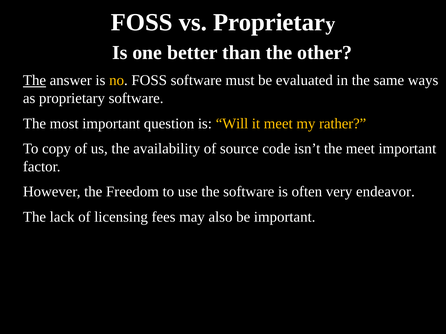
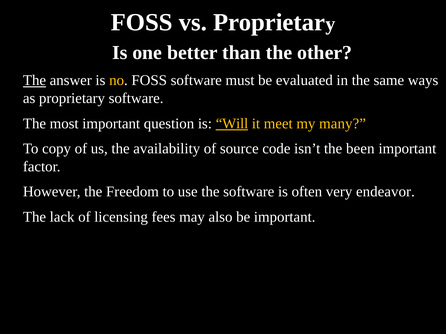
Will underline: none -> present
rather: rather -> many
the meet: meet -> been
